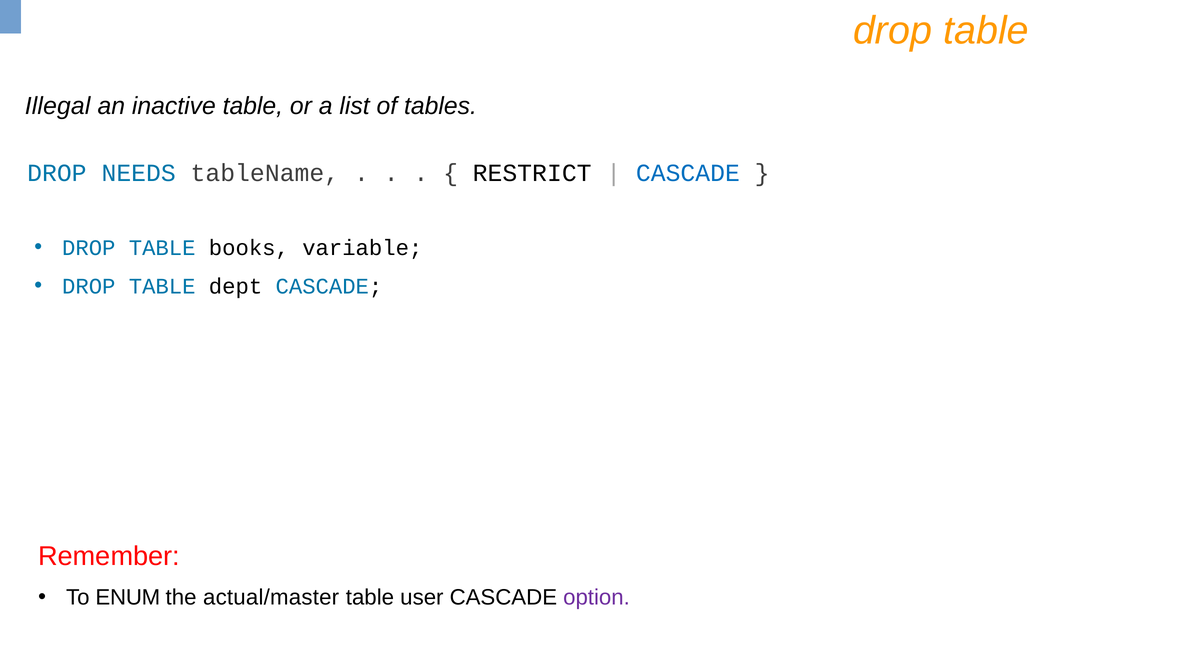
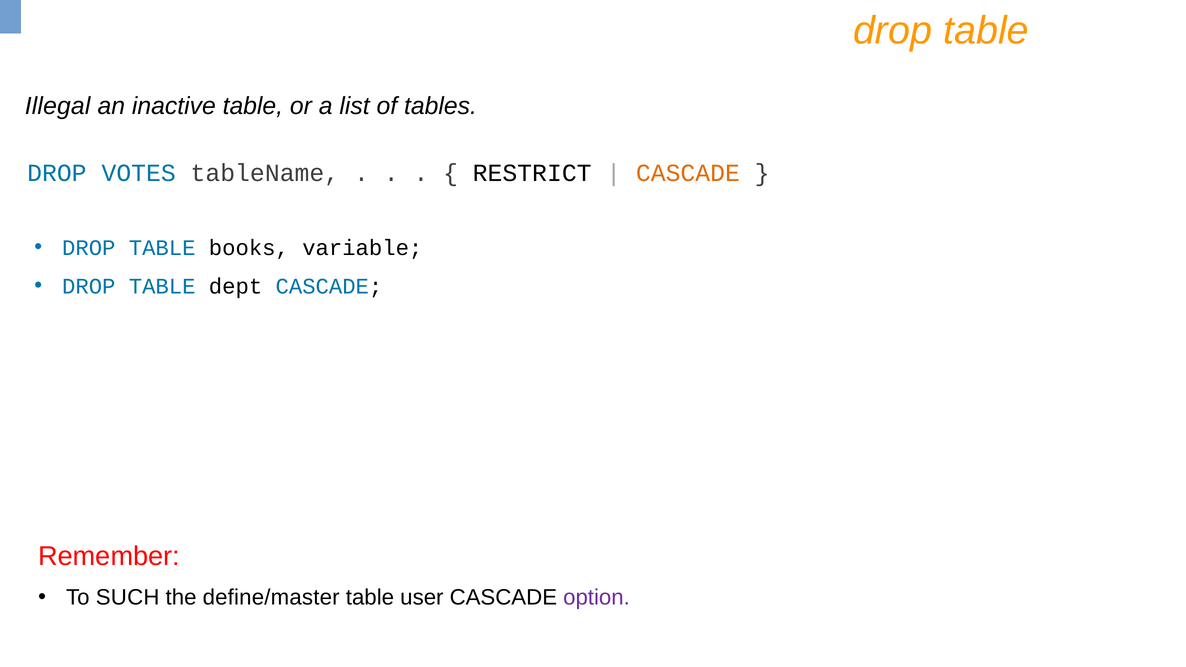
NEEDS: NEEDS -> VOTES
CASCADE at (688, 173) colour: blue -> orange
ENUM: ENUM -> SUCH
actual/master: actual/master -> define/master
